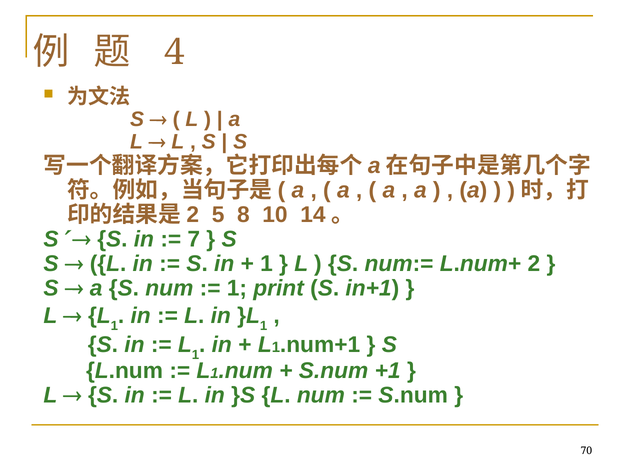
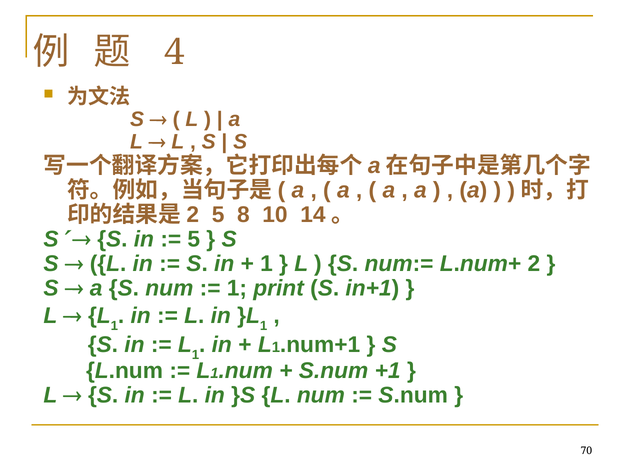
7 at (194, 239): 7 -> 5
